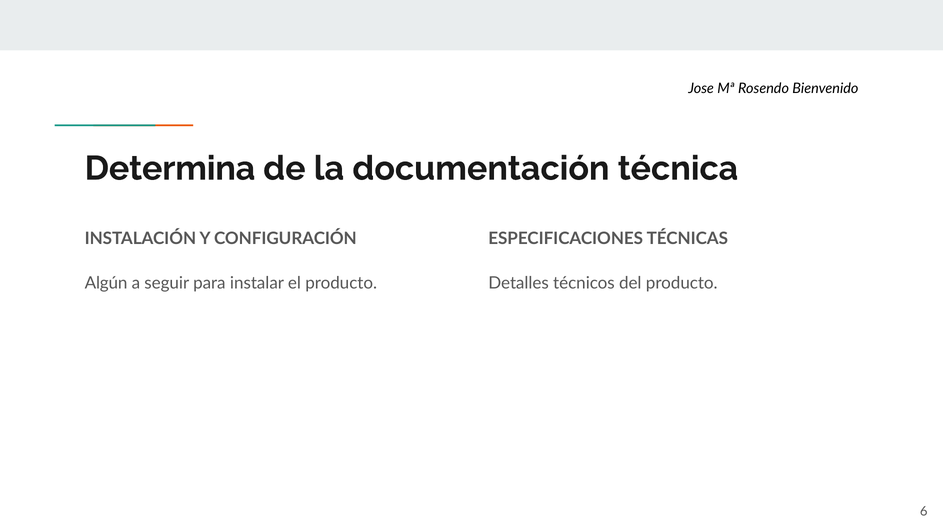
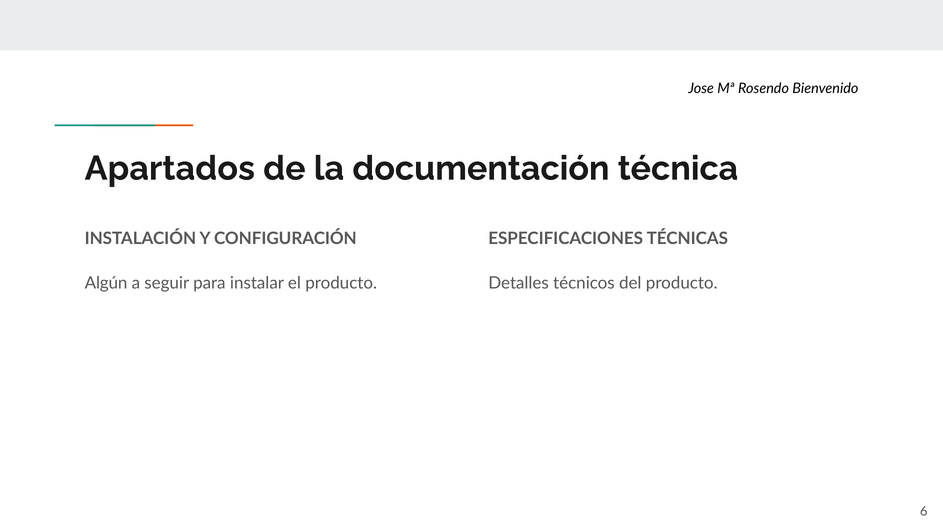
Determina: Determina -> Apartados
